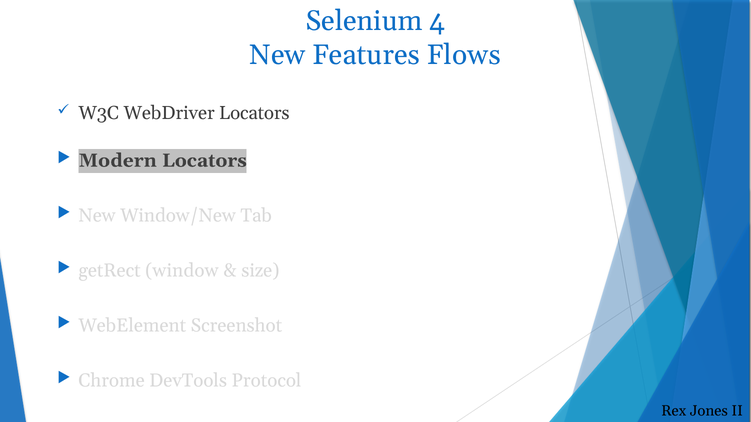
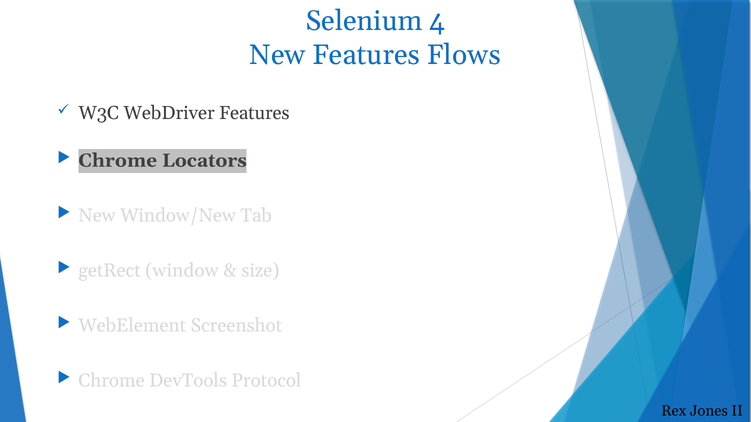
WebDriver Locators: Locators -> Features
Modern at (118, 161): Modern -> Chrome
